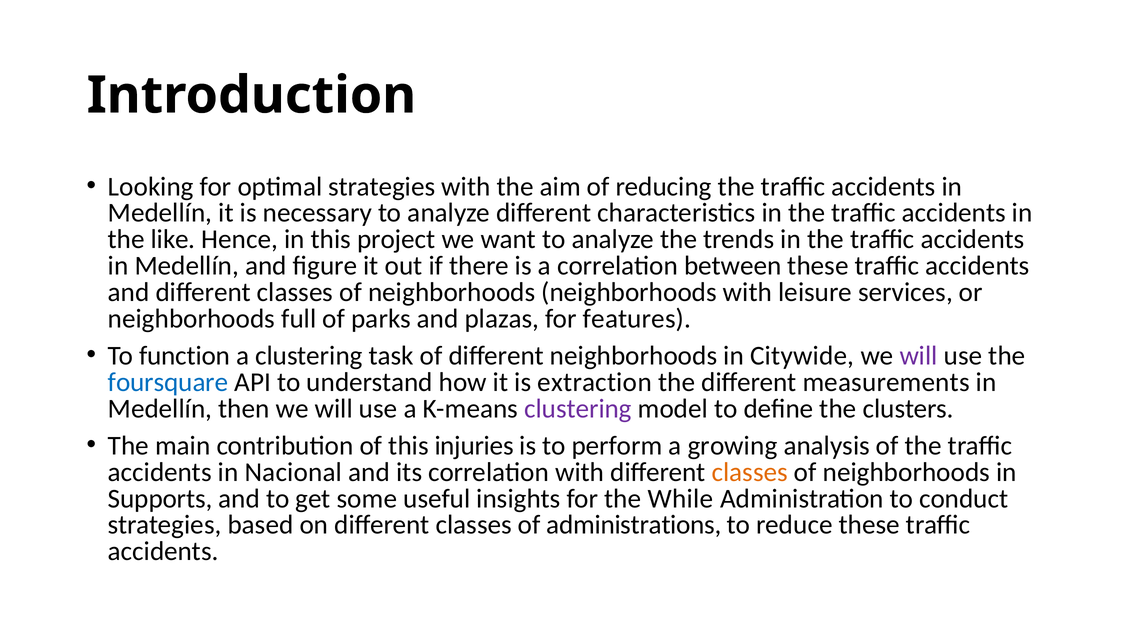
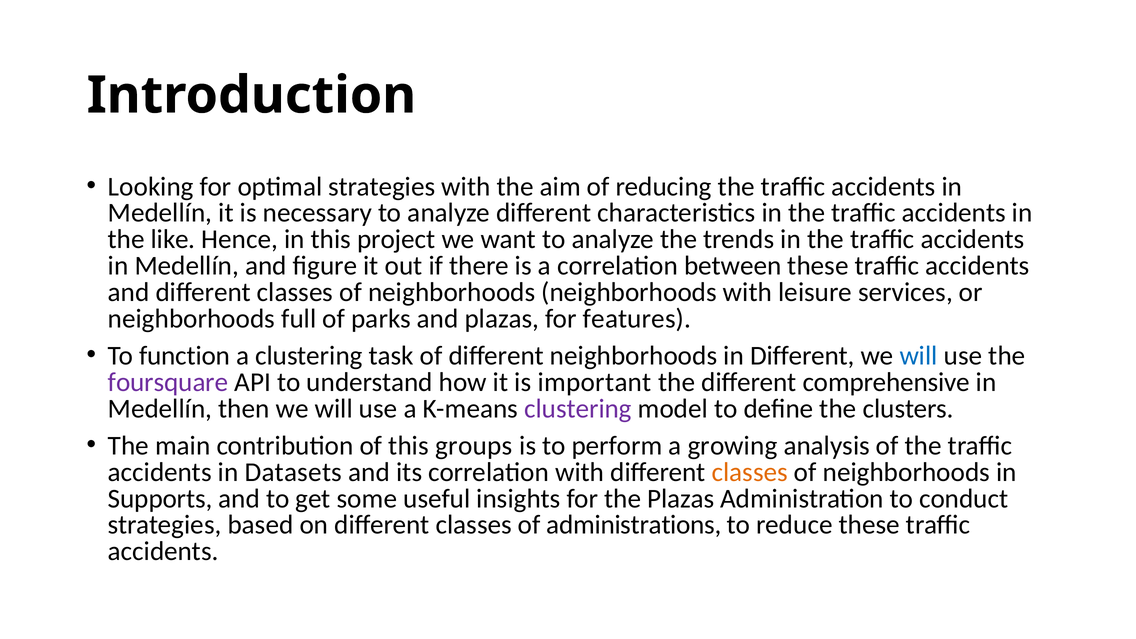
in Citywide: Citywide -> Different
will at (919, 356) colour: purple -> blue
foursquare colour: blue -> purple
extraction: extraction -> important
measurements: measurements -> comprehensive
injuries: injuries -> groups
Nacional: Nacional -> Datasets
the While: While -> Plazas
